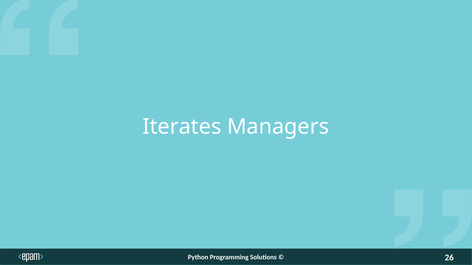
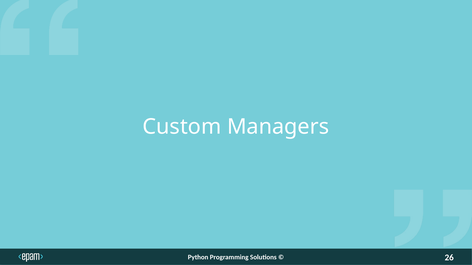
Iterates: Iterates -> Custom
